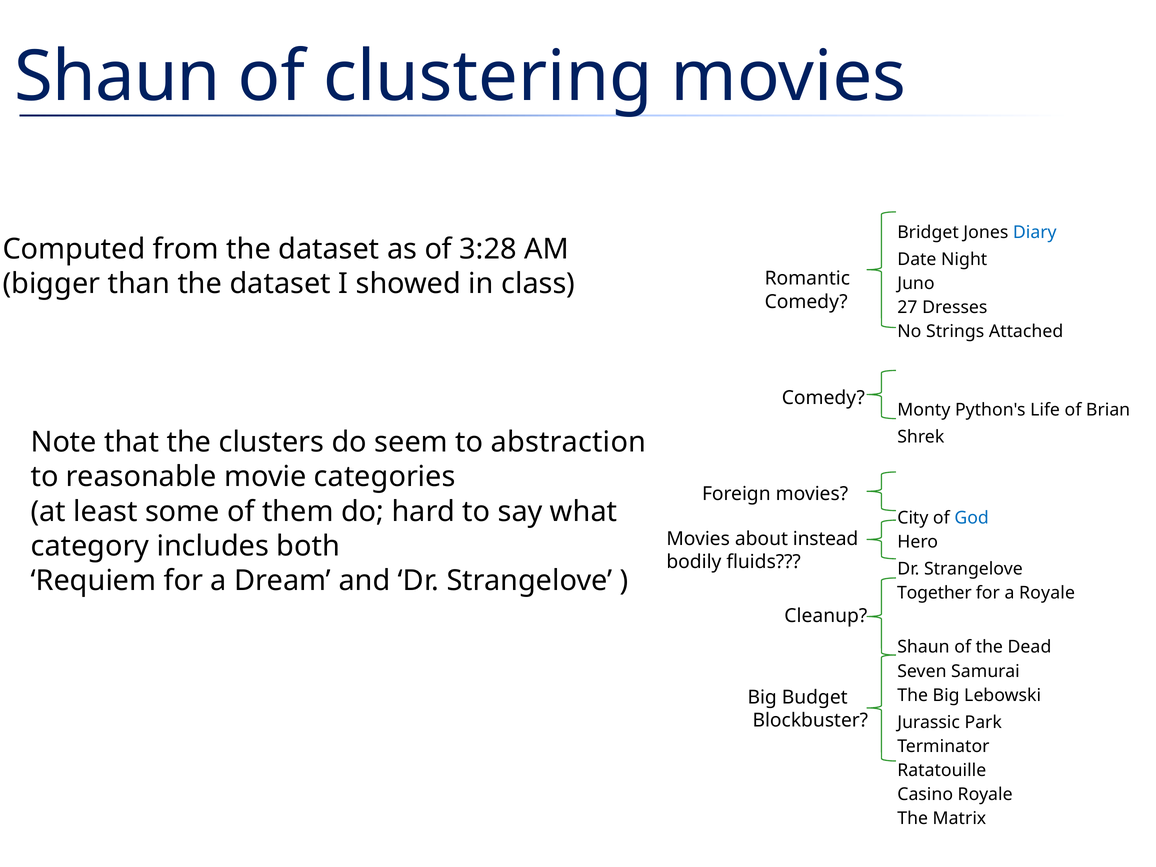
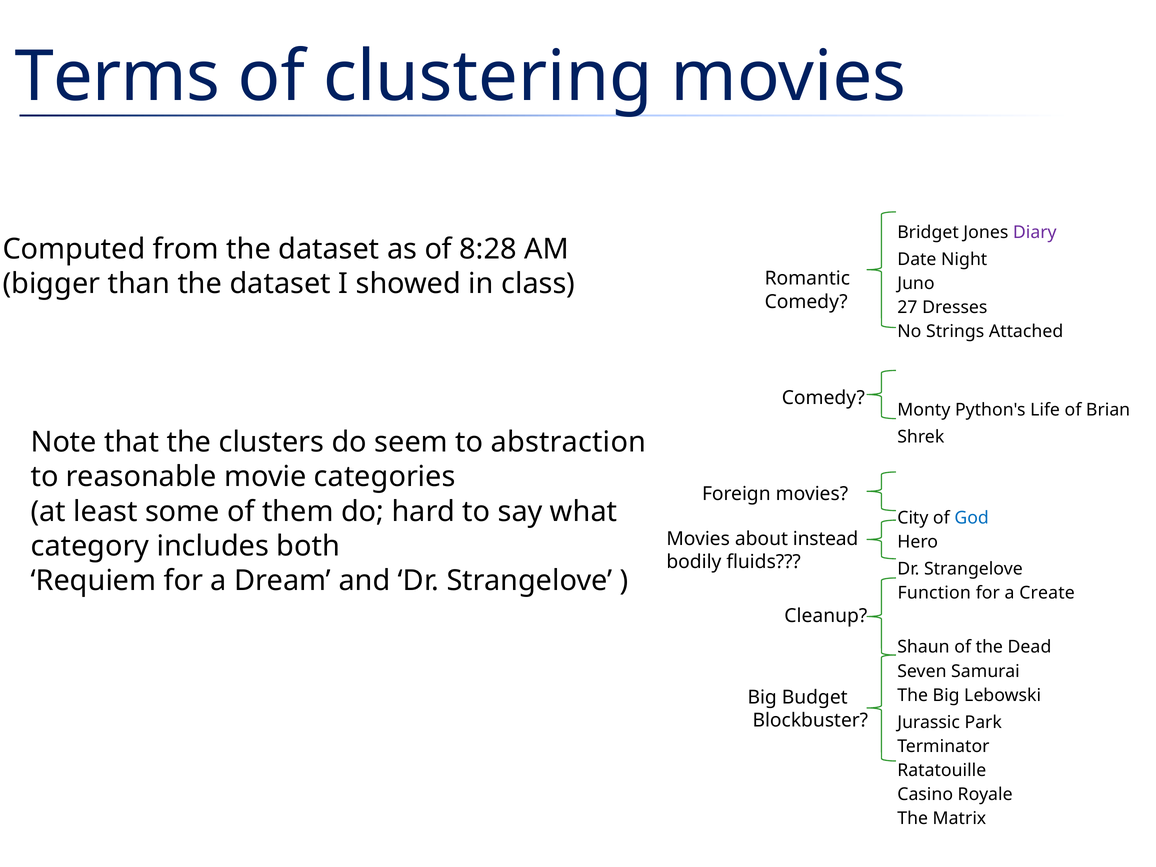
Shaun at (117, 77): Shaun -> Terms
Diary colour: blue -> purple
3:28: 3:28 -> 8:28
Together: Together -> Function
a Royale: Royale -> Create
